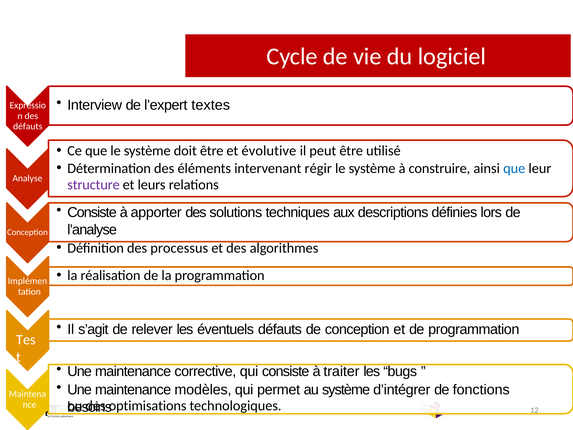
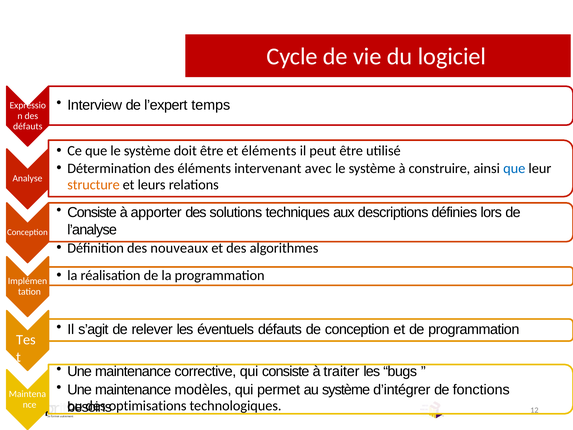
textes: textes -> temps
et évolutive: évolutive -> éléments
régir: régir -> avec
structure colour: purple -> orange
processus: processus -> nouveaux
